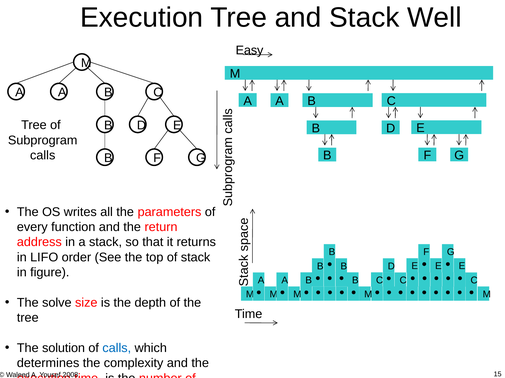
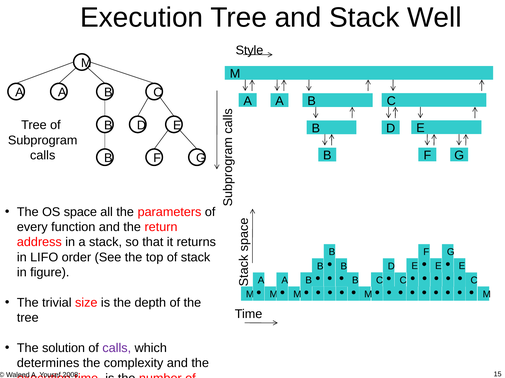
Easy: Easy -> Style
writes: writes -> space
solve: solve -> trivial
calls at (117, 349) colour: blue -> purple
